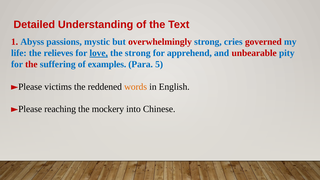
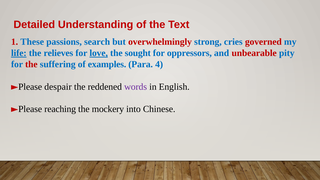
Abyss: Abyss -> These
mystic: mystic -> search
life underline: none -> present
the strong: strong -> sought
apprehend: apprehend -> oppressors
5: 5 -> 4
victims: victims -> despair
words colour: orange -> purple
